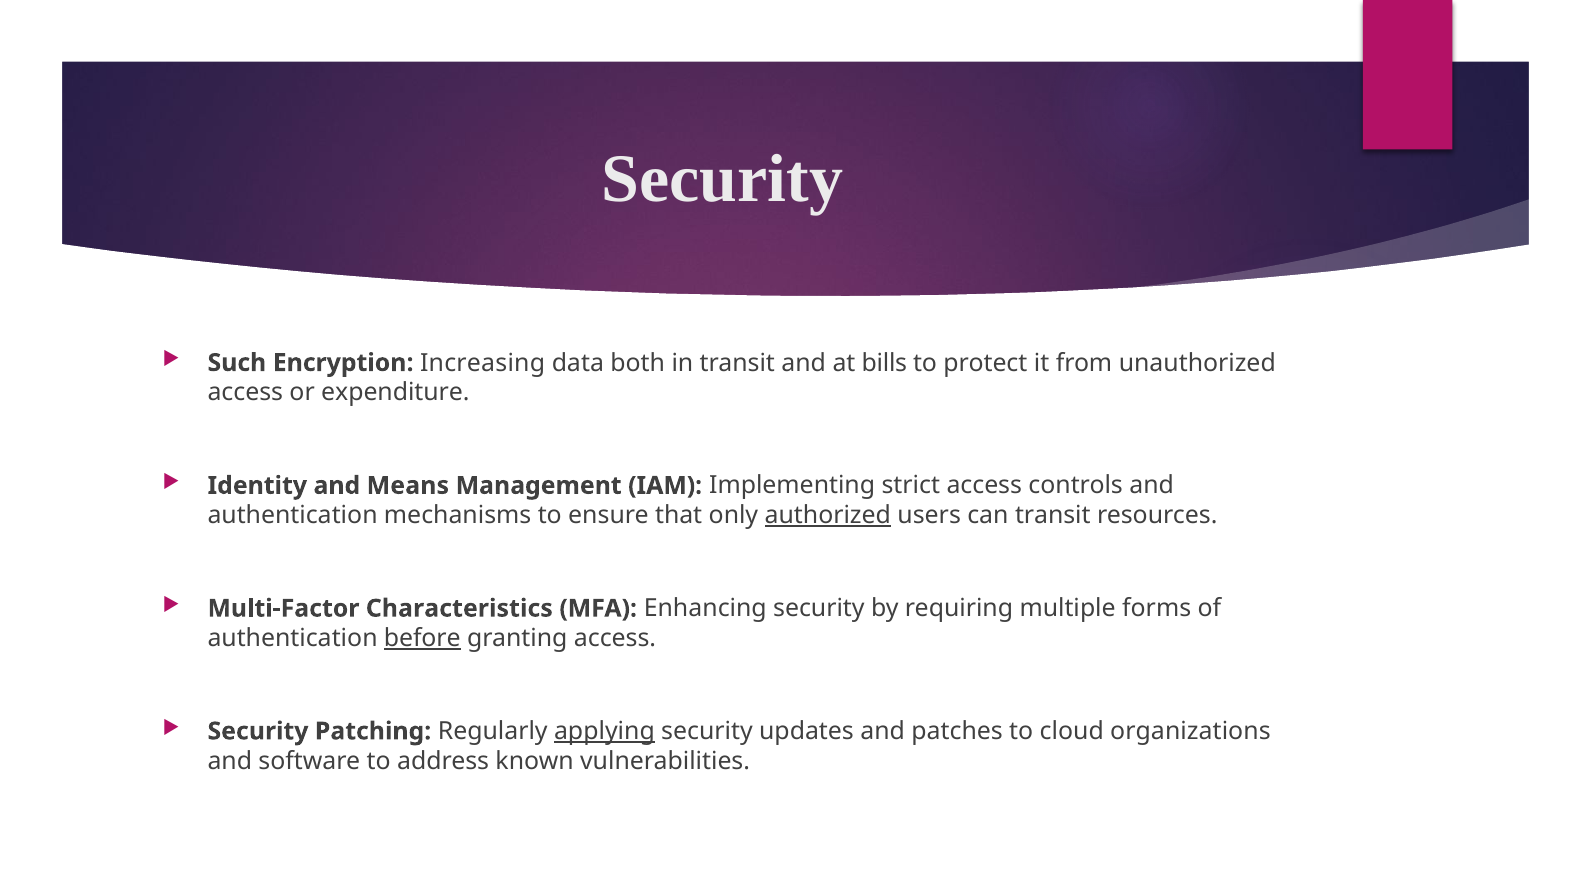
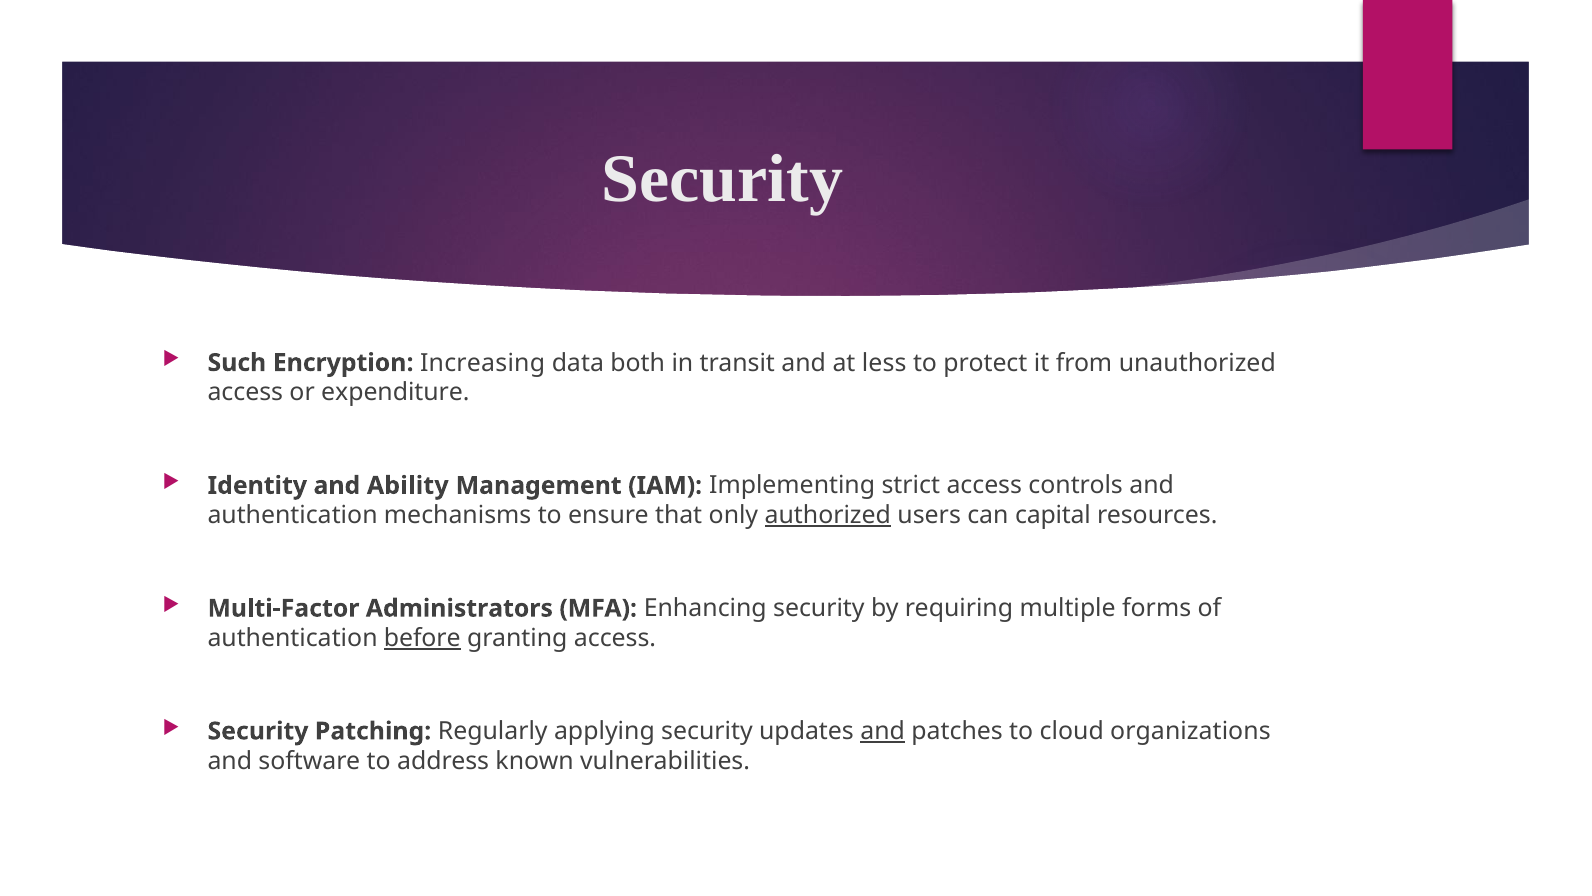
bills: bills -> less
Means: Means -> Ability
can transit: transit -> capital
Characteristics: Characteristics -> Administrators
applying underline: present -> none
and at (883, 731) underline: none -> present
